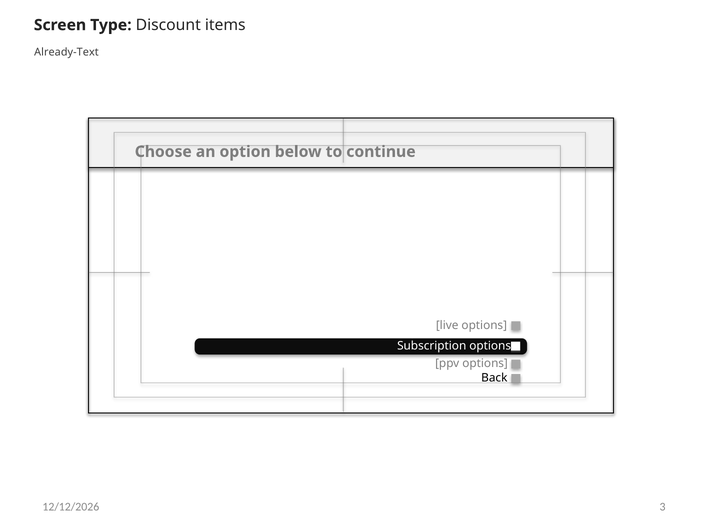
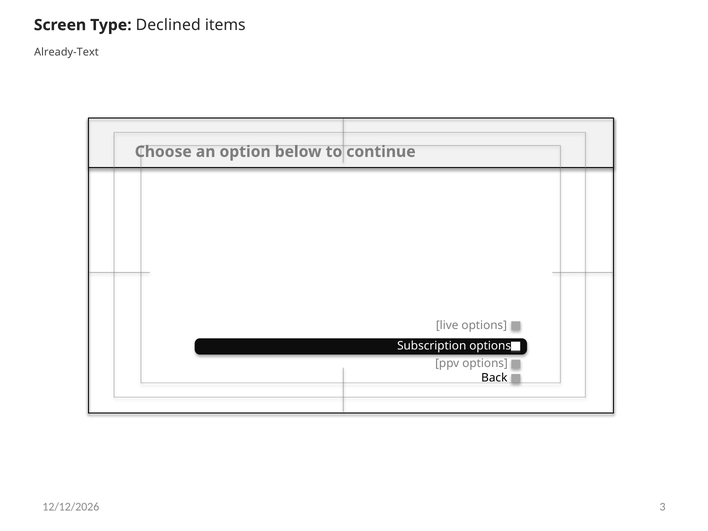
Discount: Discount -> Declined
